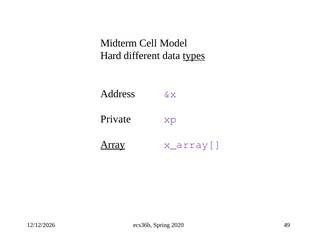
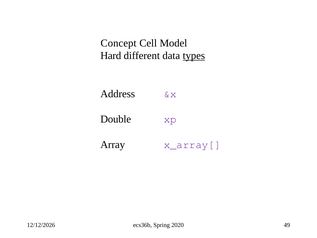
Midterm: Midterm -> Concept
Private: Private -> Double
Array underline: present -> none
